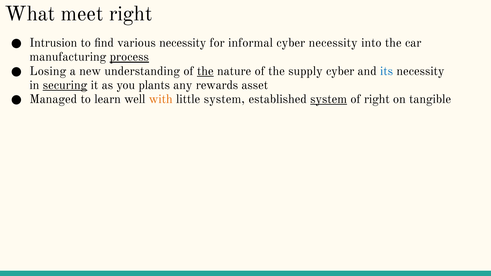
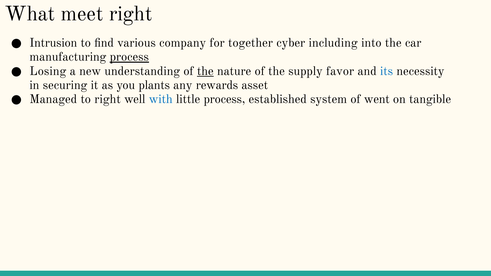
various necessity: necessity -> company
informal: informal -> together
cyber necessity: necessity -> including
supply cyber: cyber -> favor
securing underline: present -> none
to learn: learn -> right
with colour: orange -> blue
little system: system -> process
system at (329, 99) underline: present -> none
of right: right -> went
